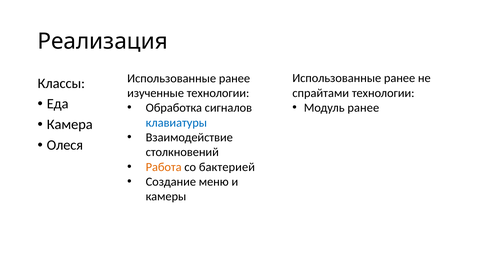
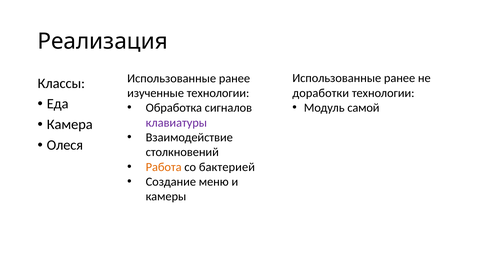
спрайтами: спрайтами -> доработки
Модуль ранее: ранее -> самой
клавиатуры colour: blue -> purple
